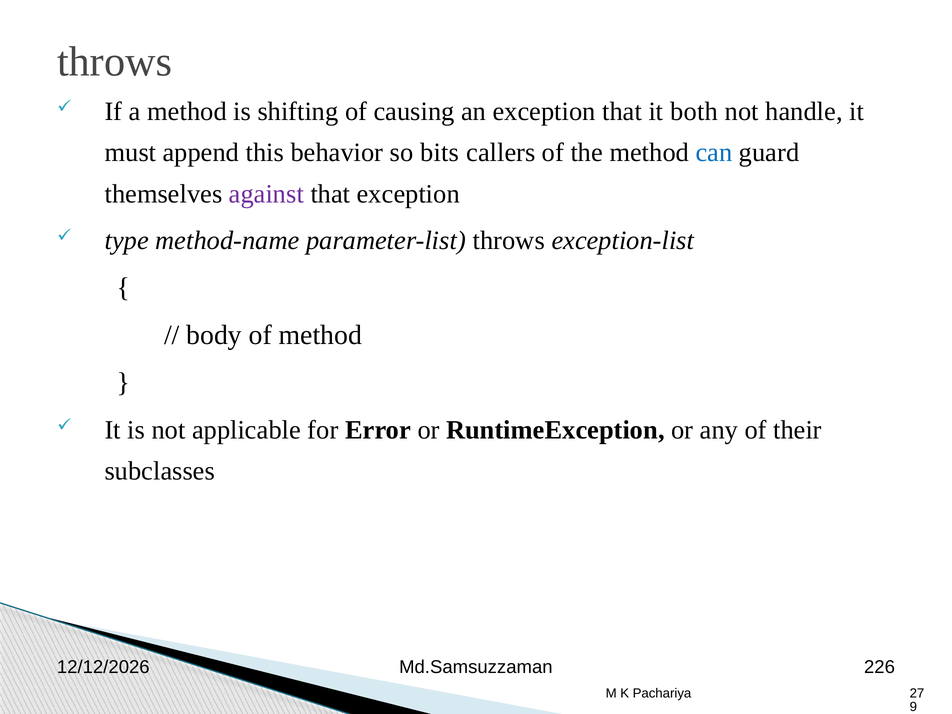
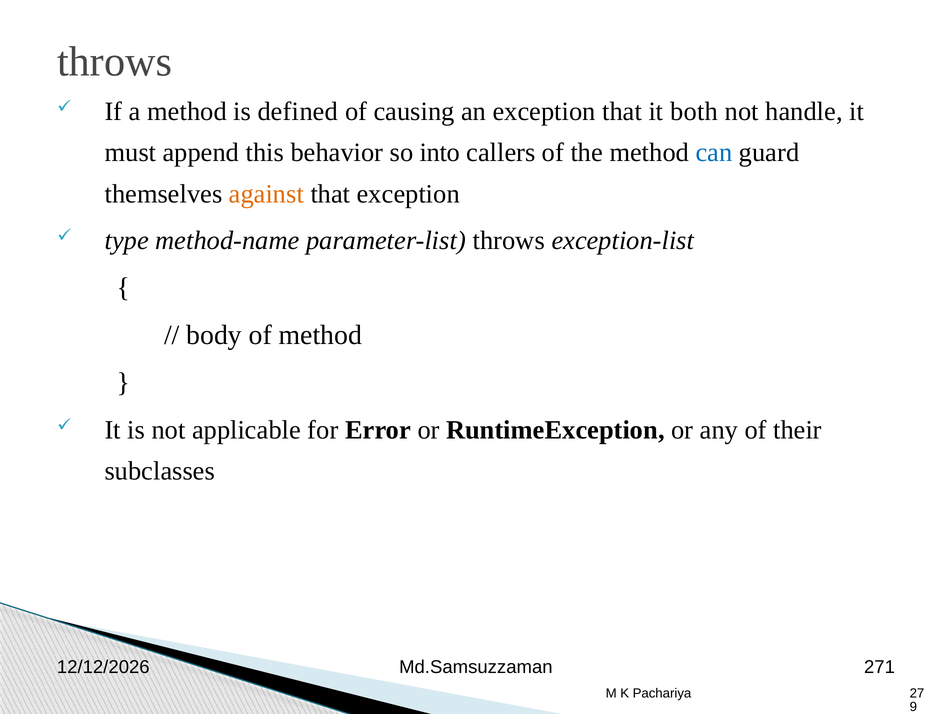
shifting: shifting -> defined
bits: bits -> into
against colour: purple -> orange
226: 226 -> 271
